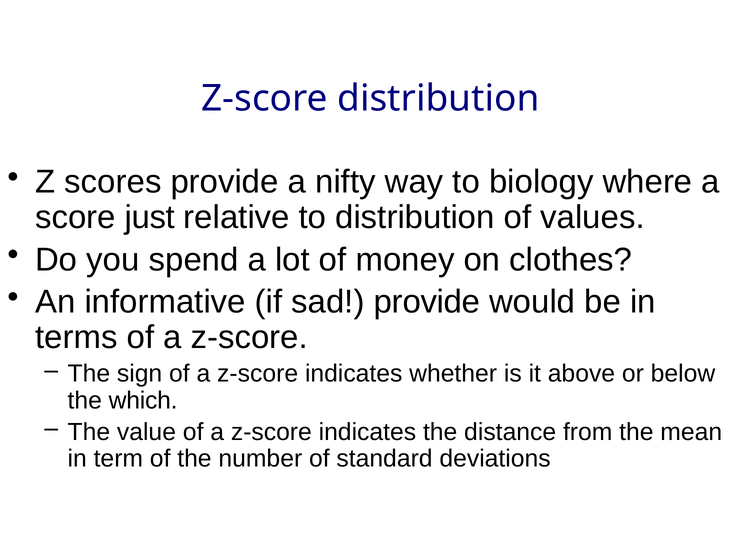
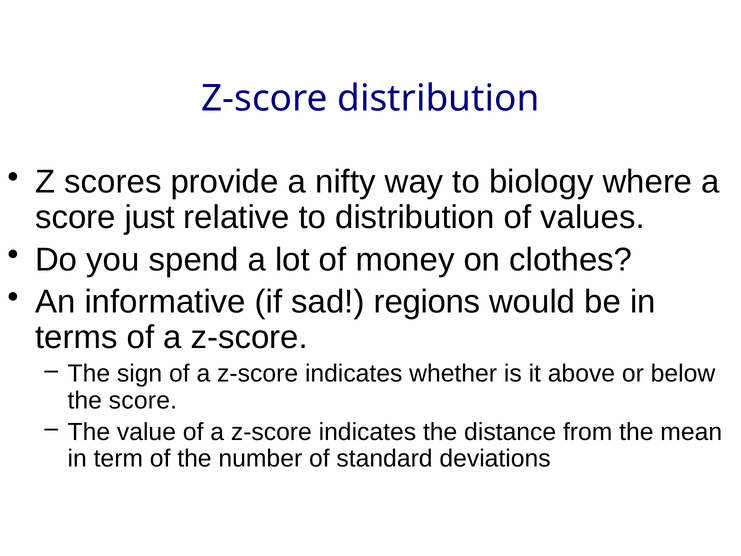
sad provide: provide -> regions
the which: which -> score
